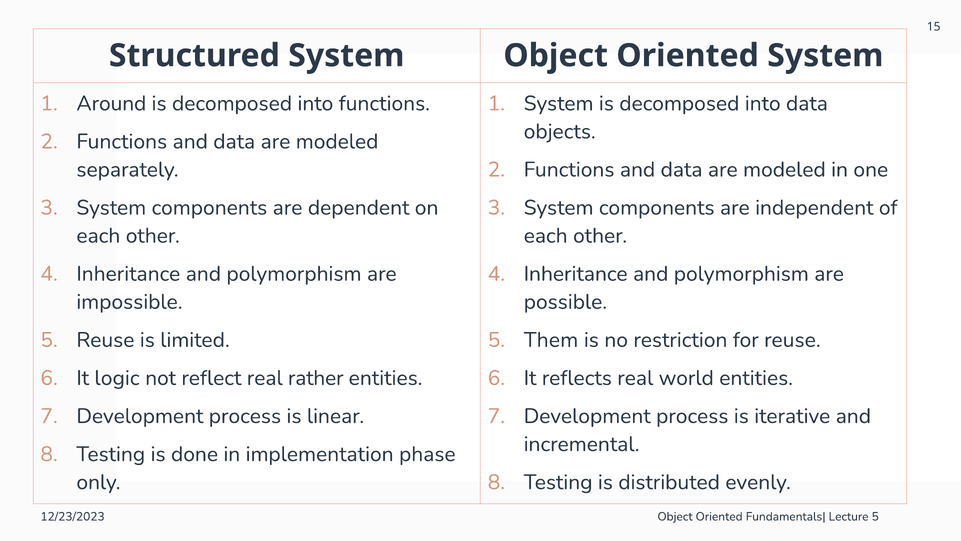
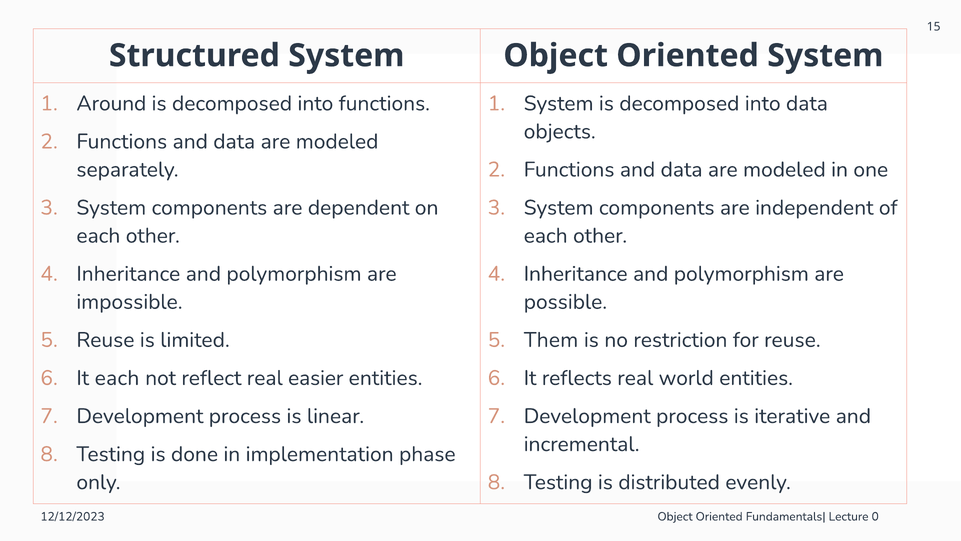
It logic: logic -> each
rather: rather -> easier
12/23/2023: 12/23/2023 -> 12/12/2023
Lecture 5: 5 -> 0
